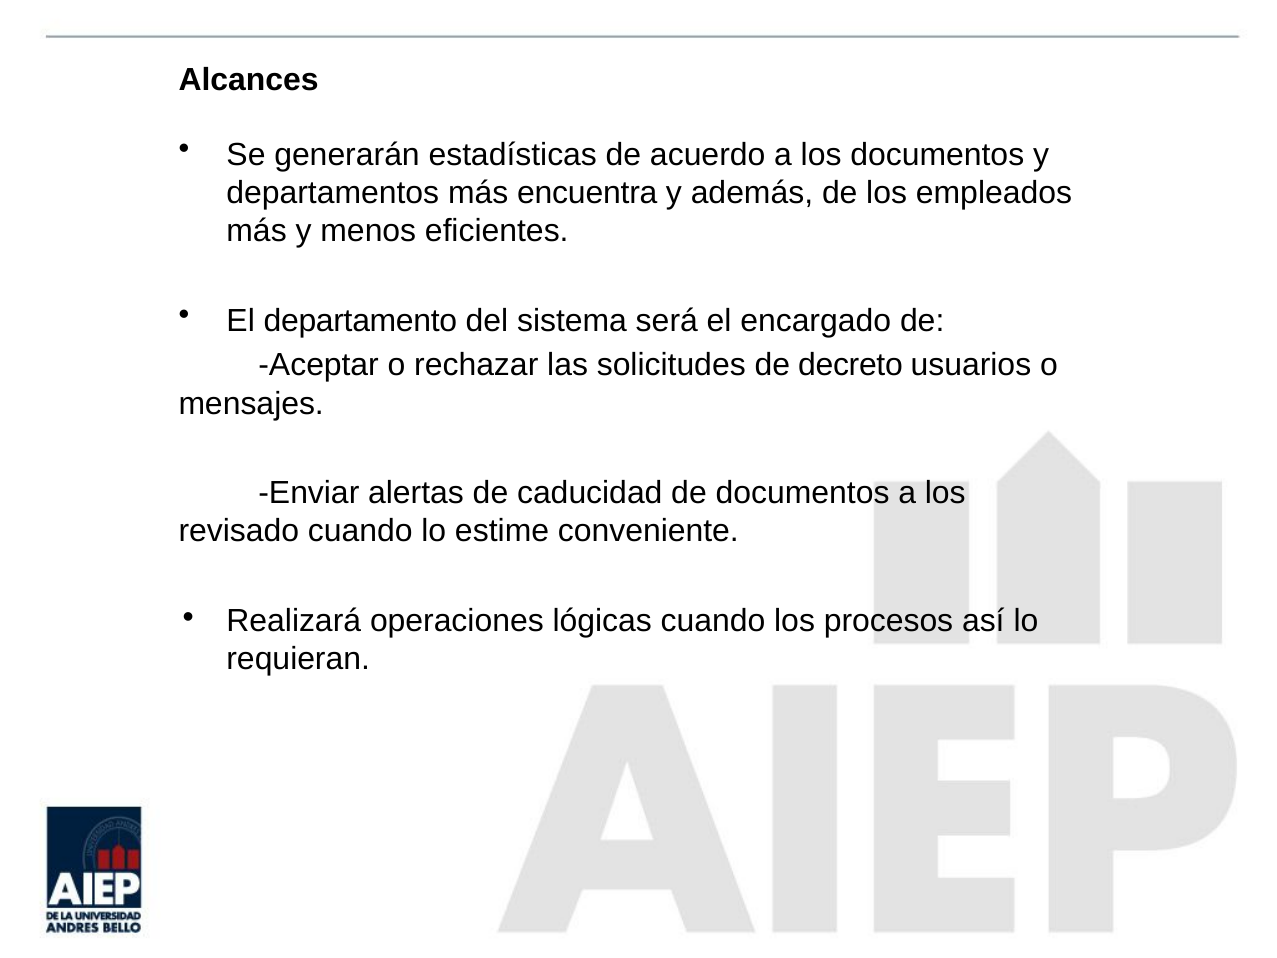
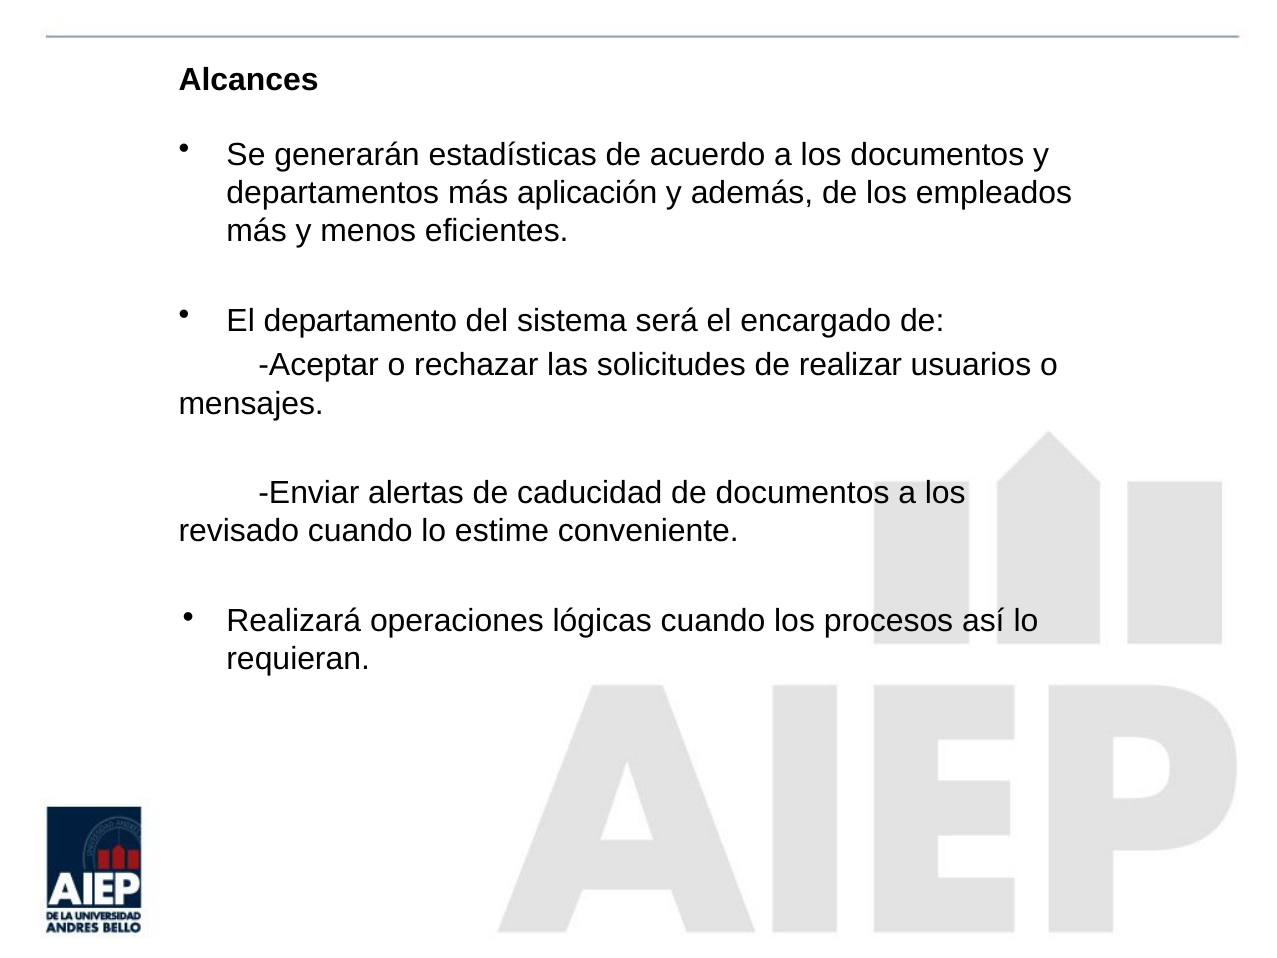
encuentra: encuentra -> aplicación
decreto: decreto -> realizar
